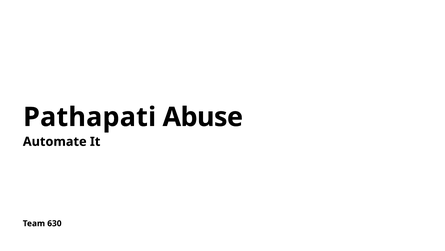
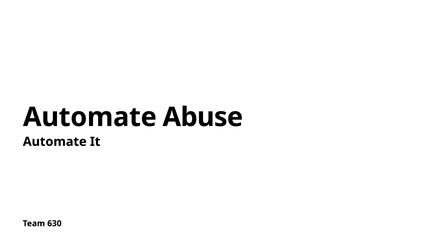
Pathapati at (90, 117): Pathapati -> Automate
